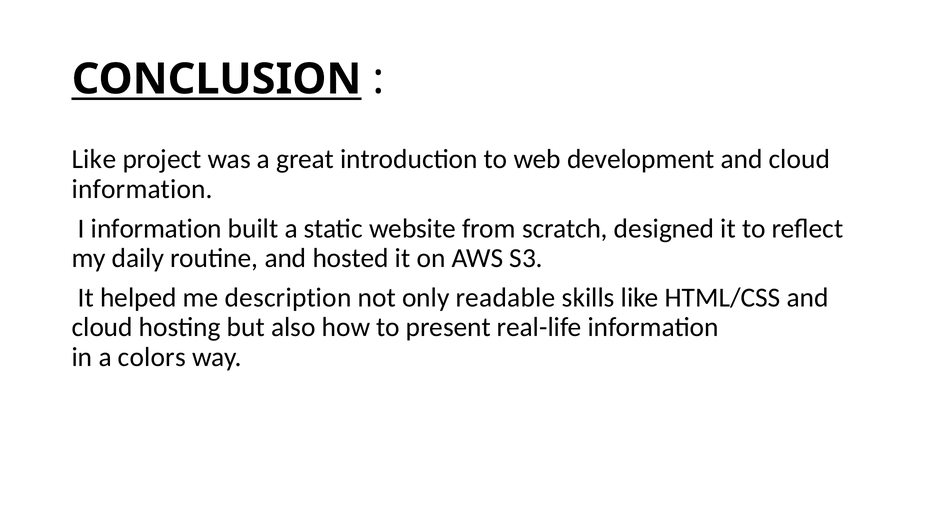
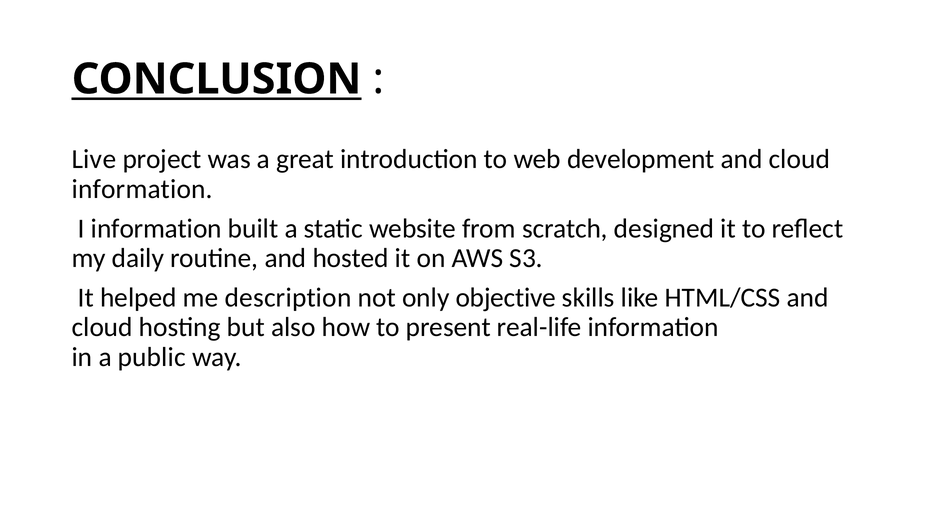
Like at (94, 159): Like -> Live
readable: readable -> objective
colors: colors -> public
